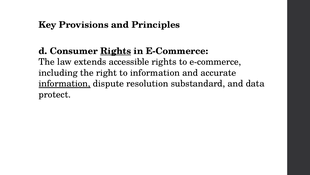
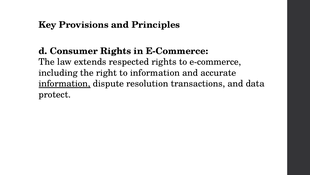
Rights at (116, 51) underline: present -> none
accessible: accessible -> respected
substandard: substandard -> transactions
